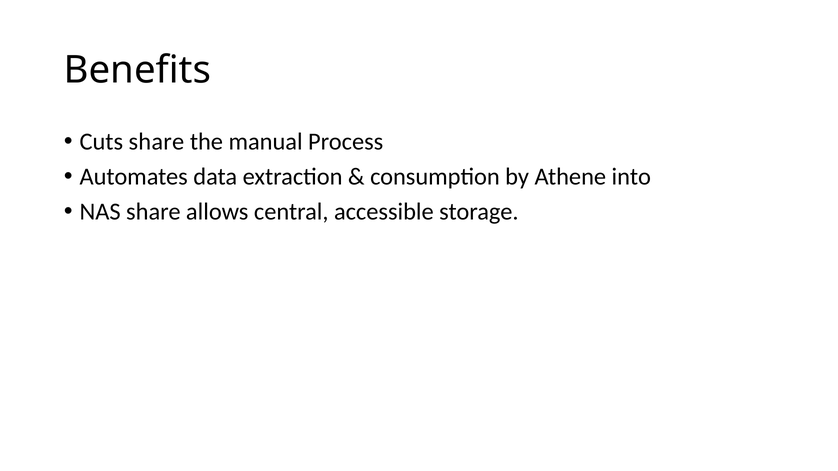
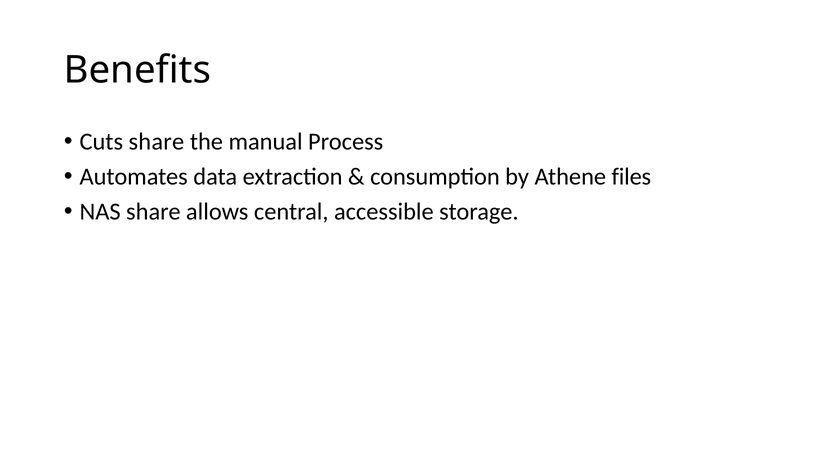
into: into -> files
